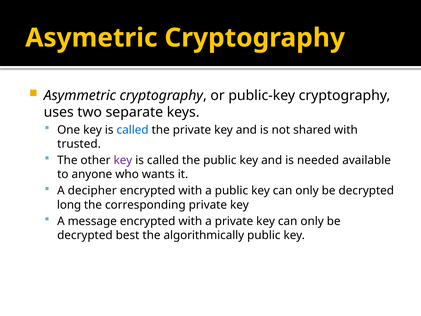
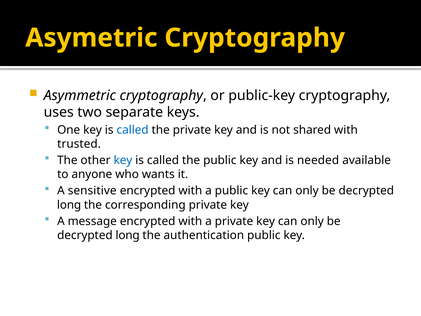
key at (123, 160) colour: purple -> blue
decipher: decipher -> sensitive
best at (128, 235): best -> long
algorithmically: algorithmically -> authentication
